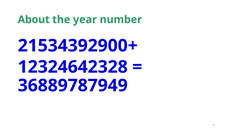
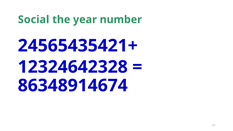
About: About -> Social
21534392900+: 21534392900+ -> 24565435421+
36889787949: 36889787949 -> 86348914674
